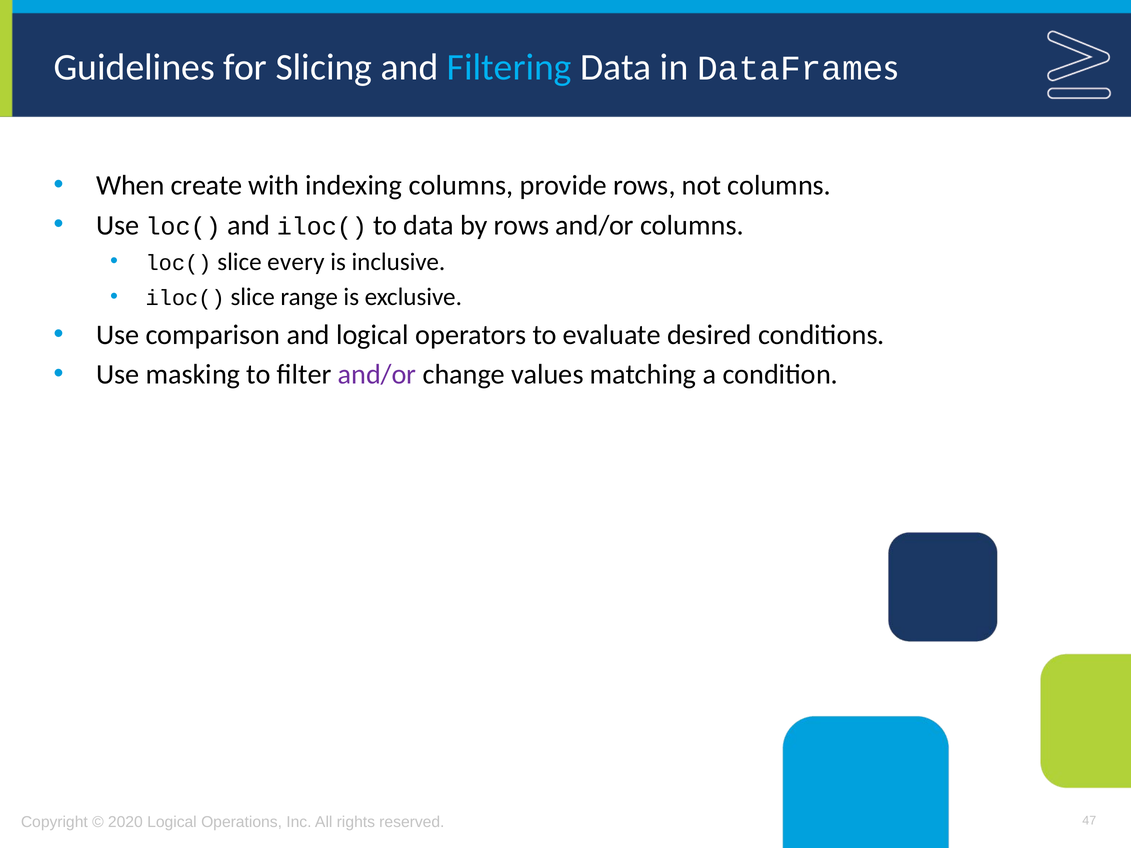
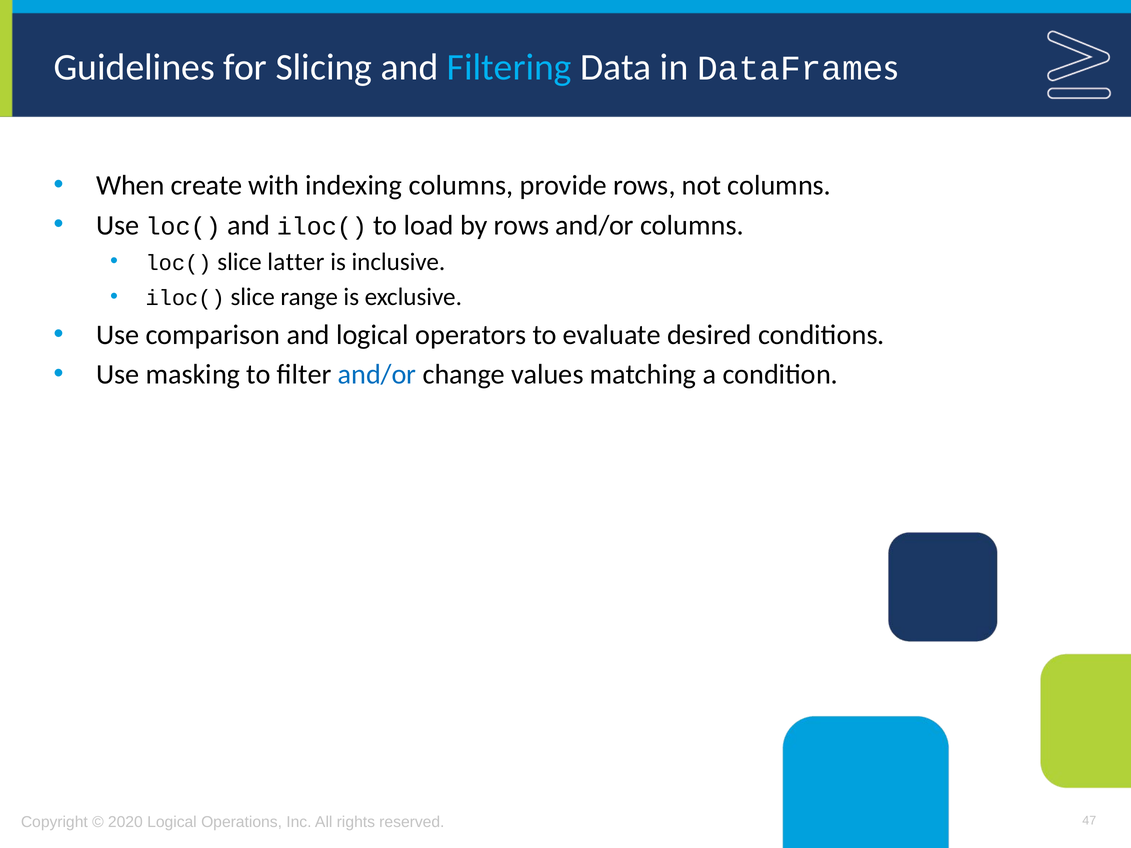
to data: data -> load
every: every -> latter
and/or at (377, 375) colour: purple -> blue
